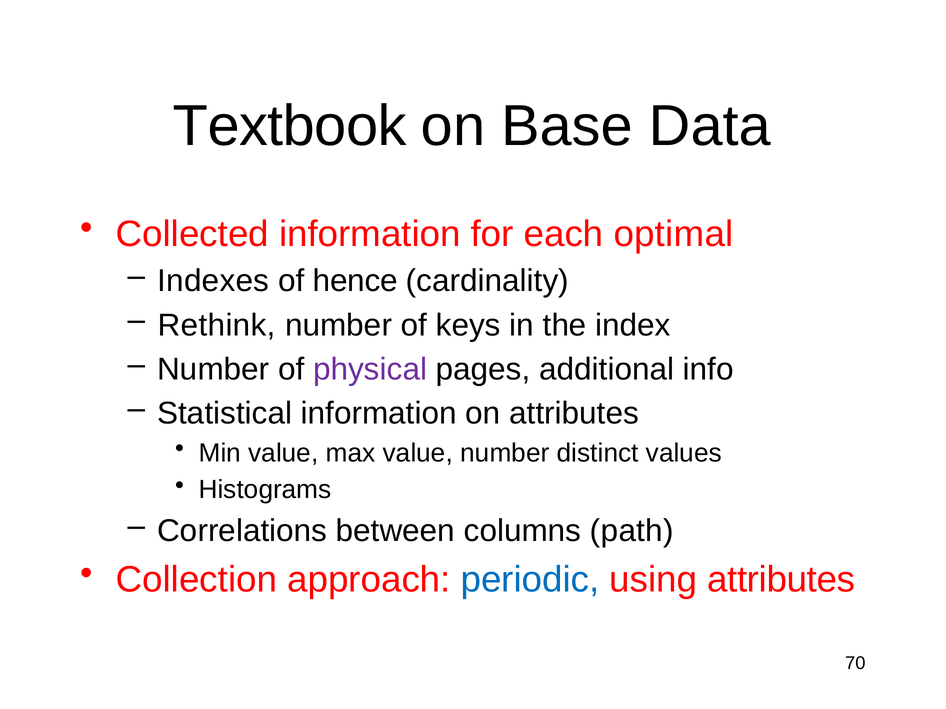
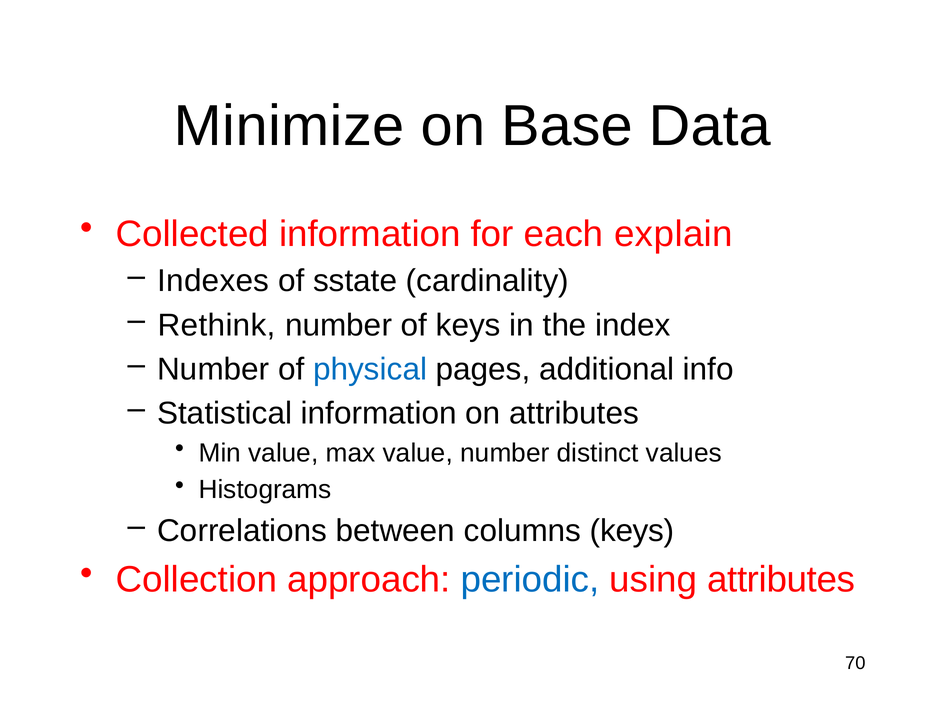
Textbook: Textbook -> Minimize
optimal: optimal -> explain
hence: hence -> sstate
physical colour: purple -> blue
columns path: path -> keys
